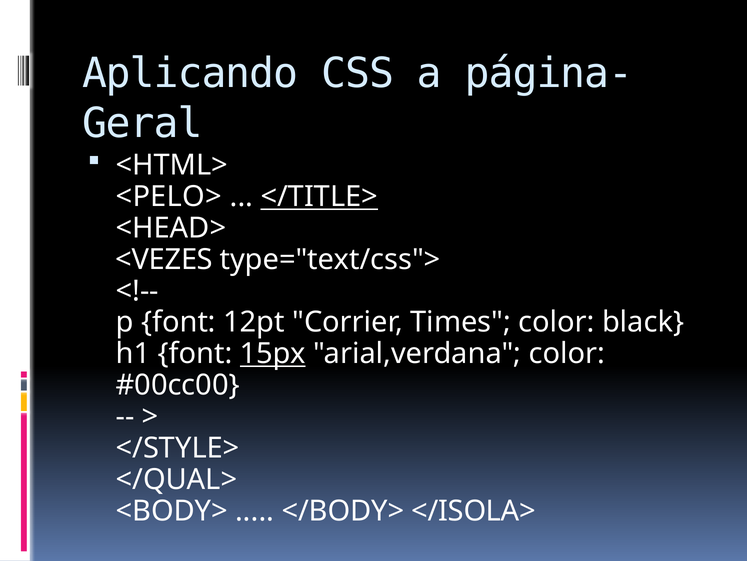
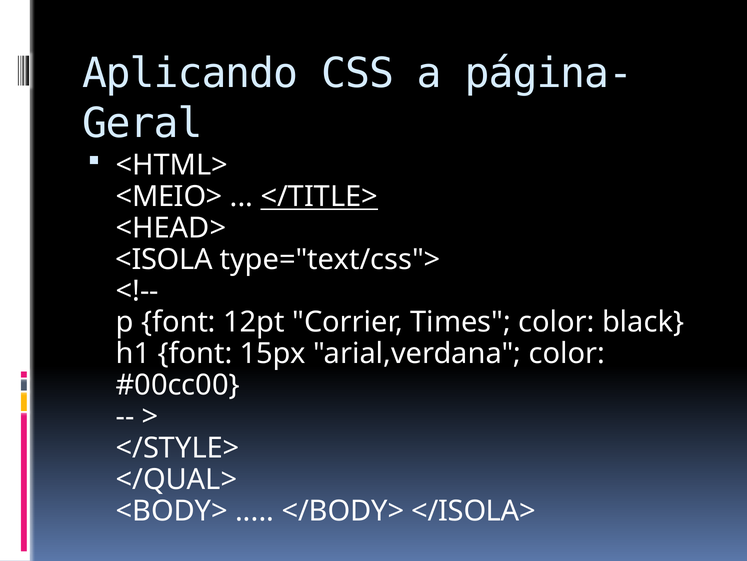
<PELO>: <PELO> -> <MEIO>
<VEZES: <VEZES -> <ISOLA
15px underline: present -> none
